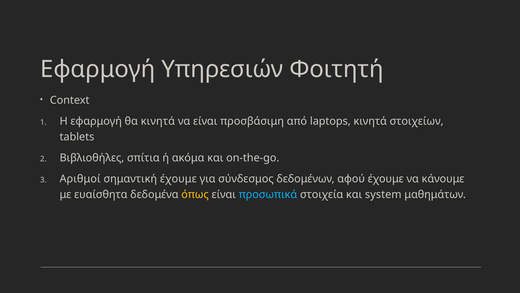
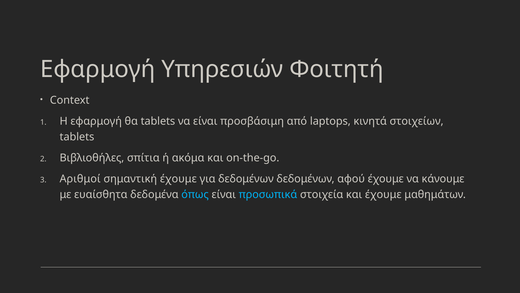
θα κινητά: κινητά -> tablets
για σύνδεσμος: σύνδεσμος -> δεδομένων
όπως colour: yellow -> light blue
και system: system -> έχουμε
